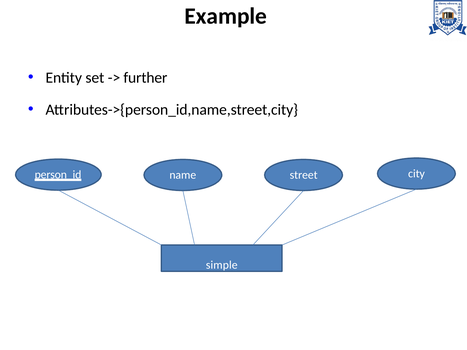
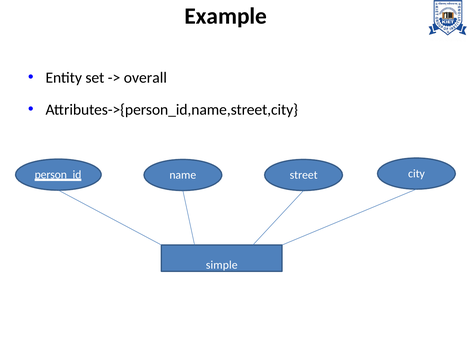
further: further -> overall
